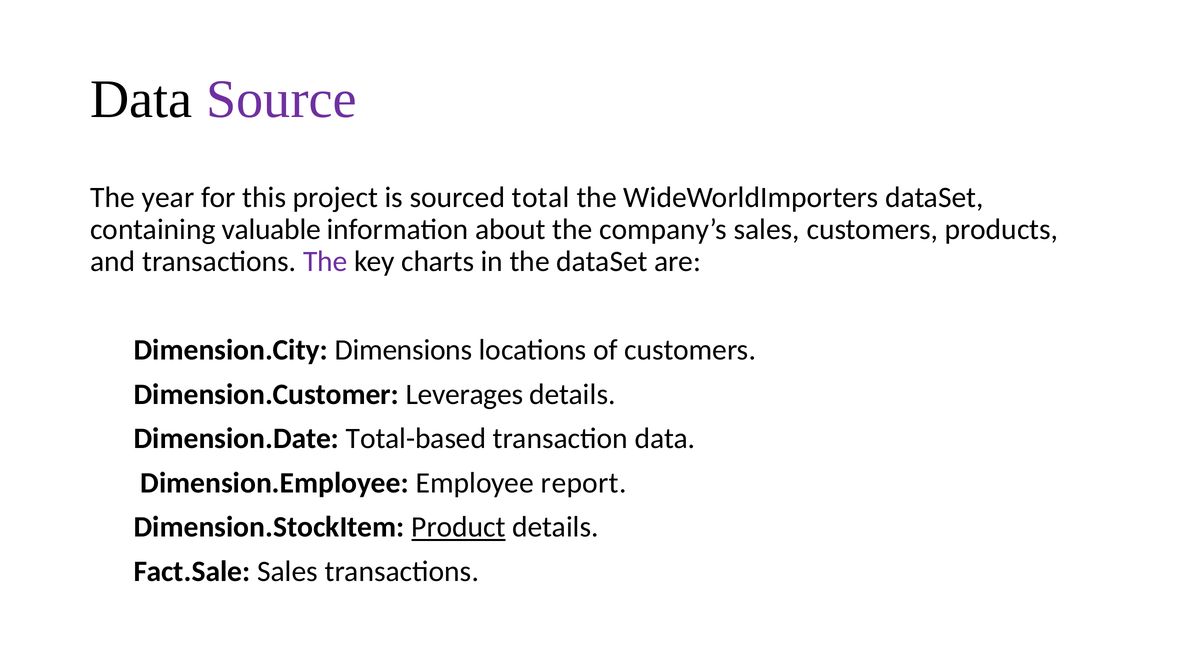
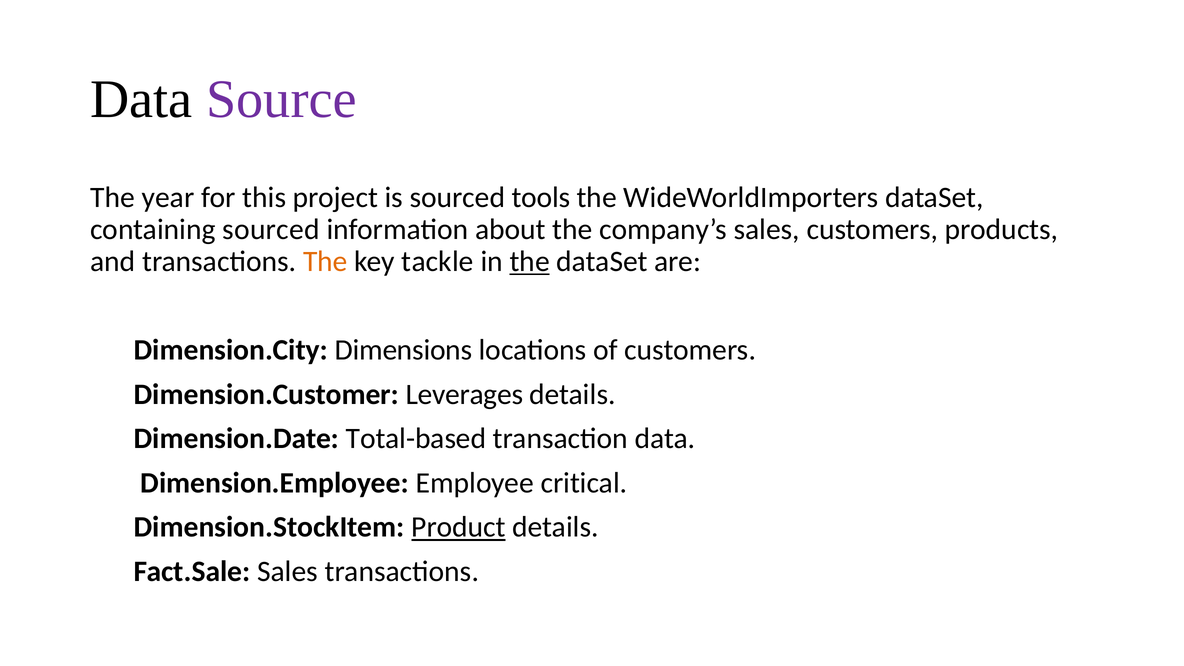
total: total -> tools
containing valuable: valuable -> sourced
The at (325, 261) colour: purple -> orange
charts: charts -> tackle
the at (530, 261) underline: none -> present
report: report -> critical
